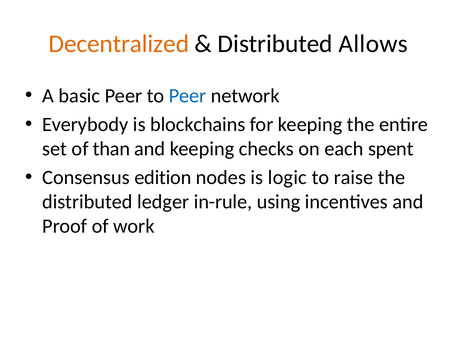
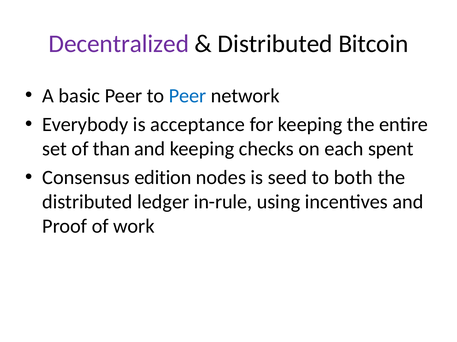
Decentralized colour: orange -> purple
Allows: Allows -> Bitcoin
blockchains: blockchains -> acceptance
logic: logic -> seed
raise: raise -> both
